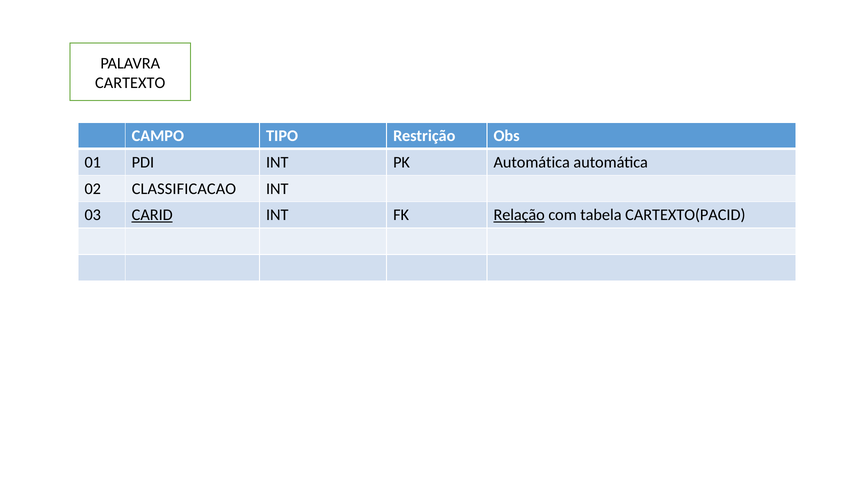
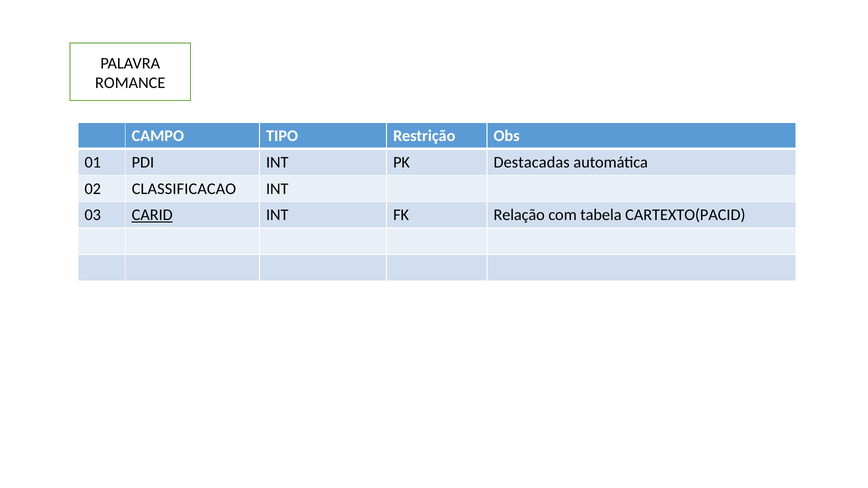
CARTEXTO: CARTEXTO -> ROMANCE
PK Automática: Automática -> Destacadas
Relação underline: present -> none
